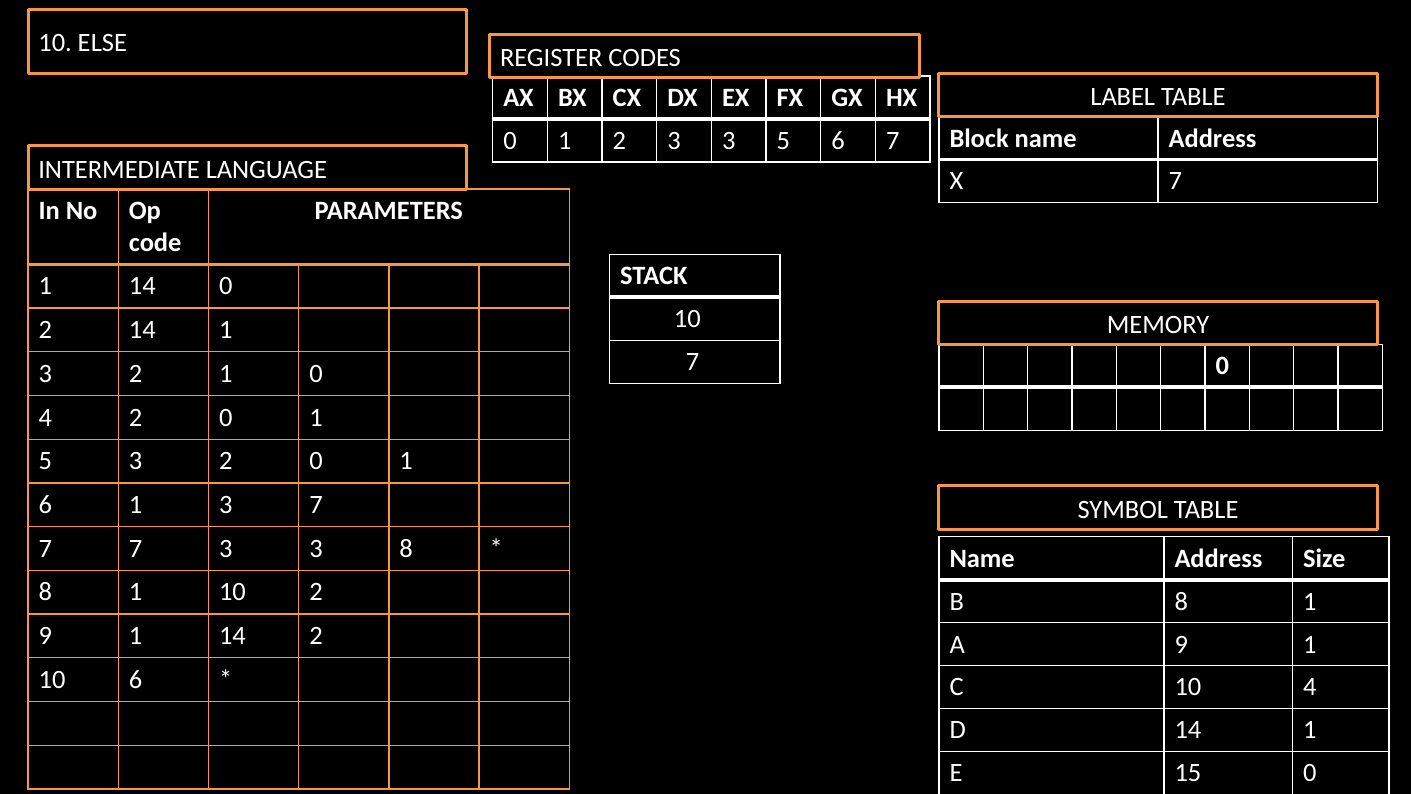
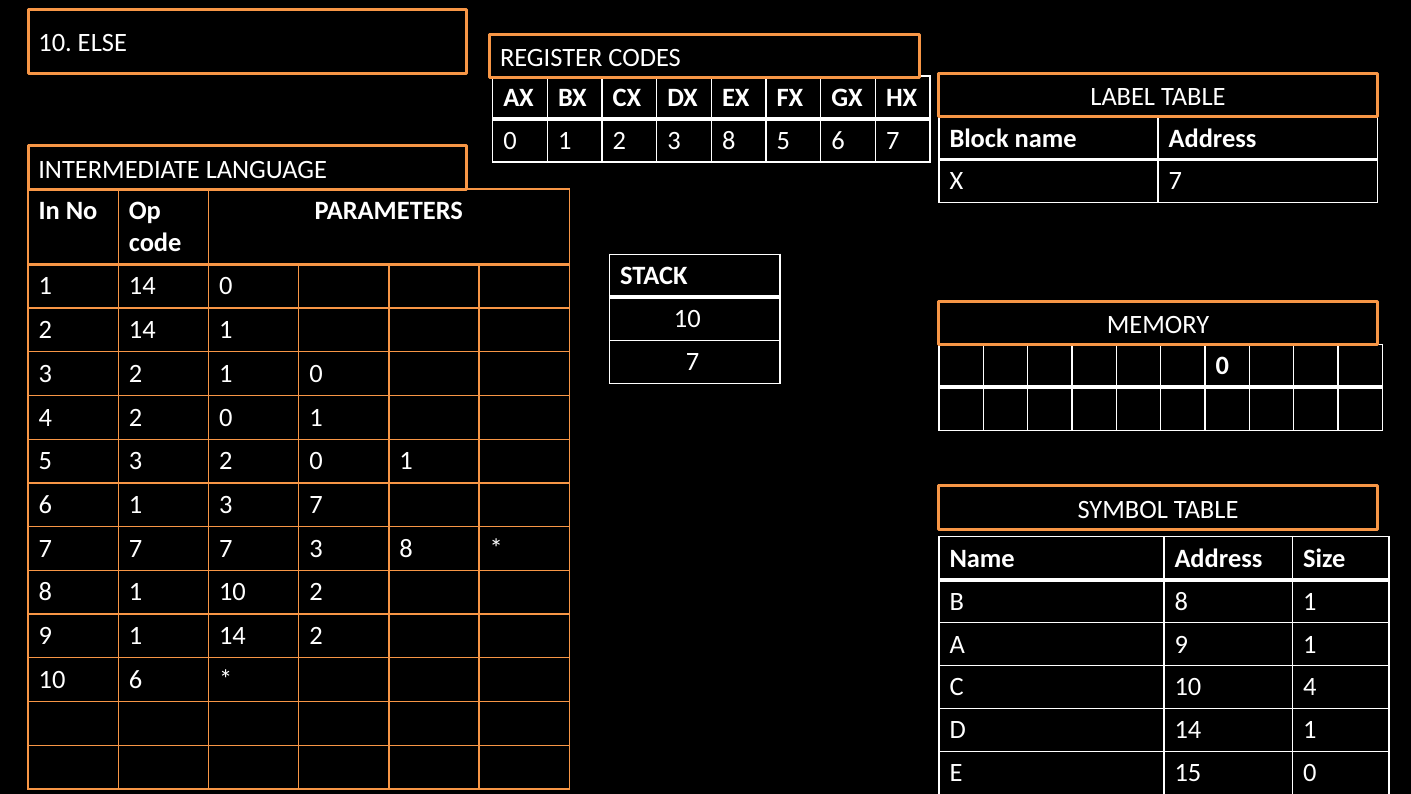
2 3 3: 3 -> 8
3 at (226, 548): 3 -> 7
